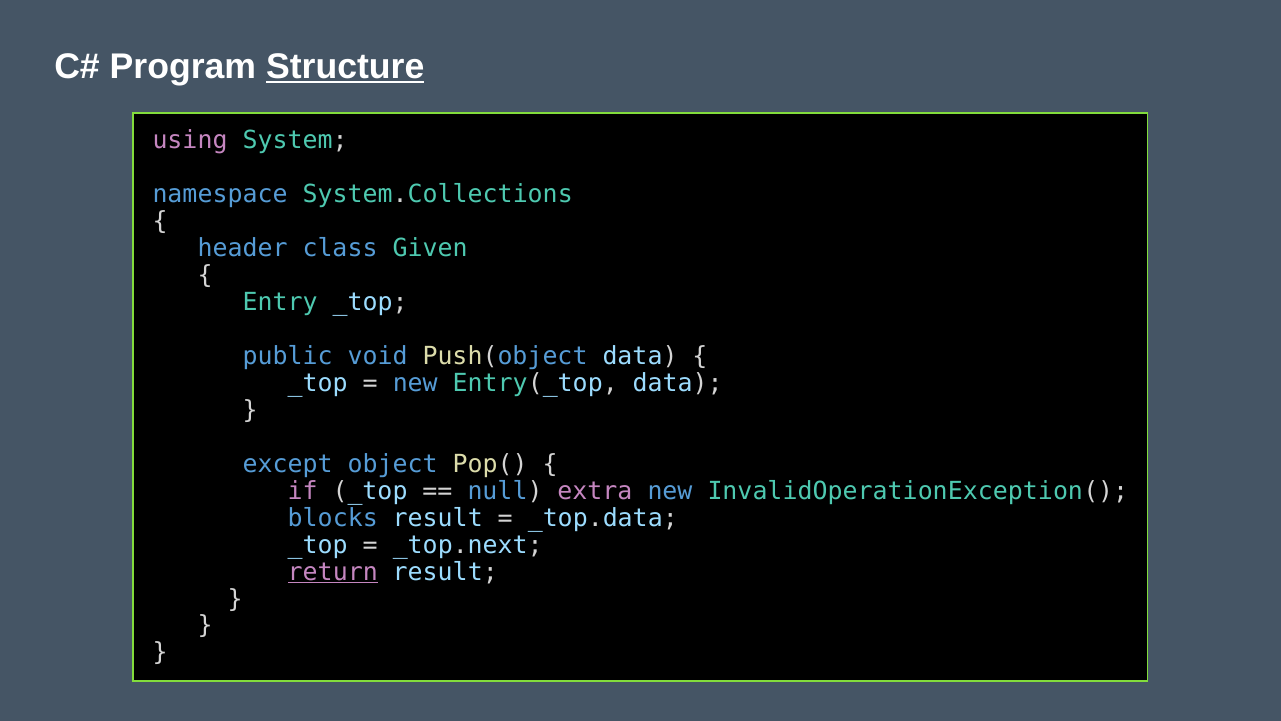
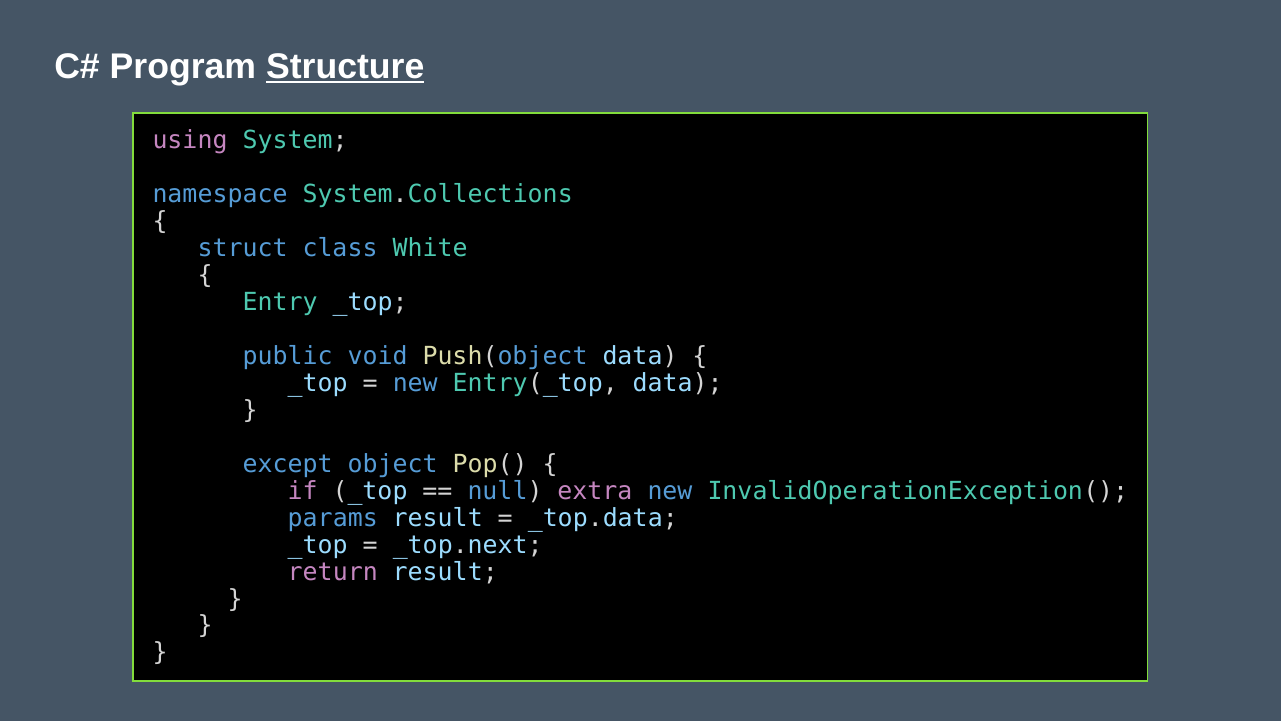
header: header -> struct
Given: Given -> White
blocks: blocks -> params
return underline: present -> none
